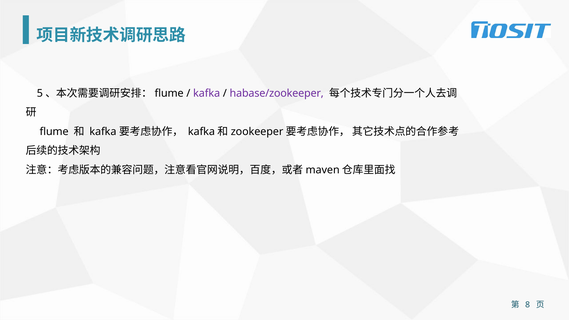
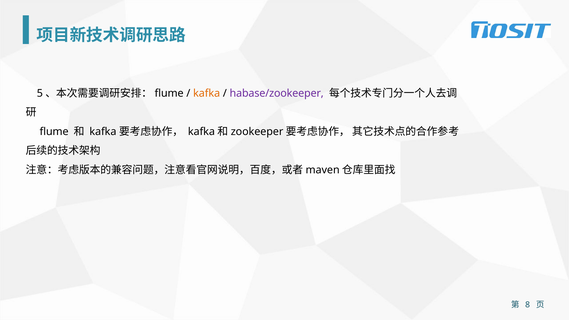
kafka colour: purple -> orange
